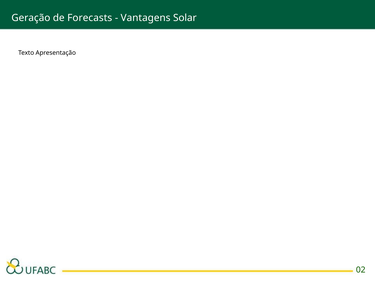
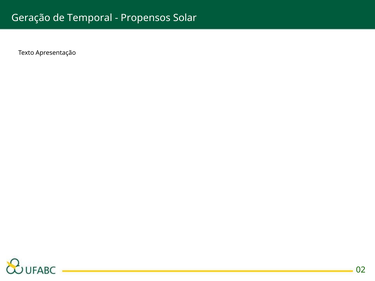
Forecasts: Forecasts -> Temporal
Vantagens: Vantagens -> Propensos
